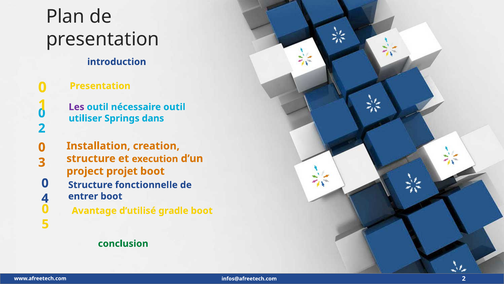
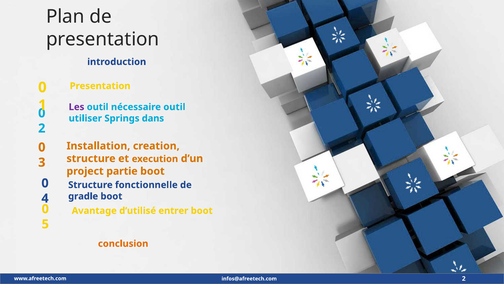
projet: projet -> partie
entrer: entrer -> gradle
gradle: gradle -> entrer
conclusion colour: green -> orange
